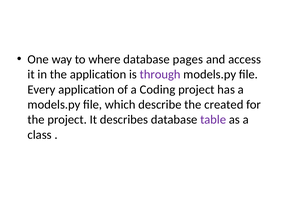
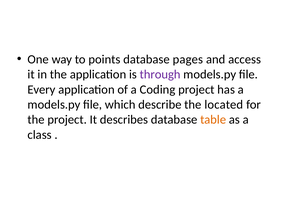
where: where -> points
created: created -> located
table colour: purple -> orange
